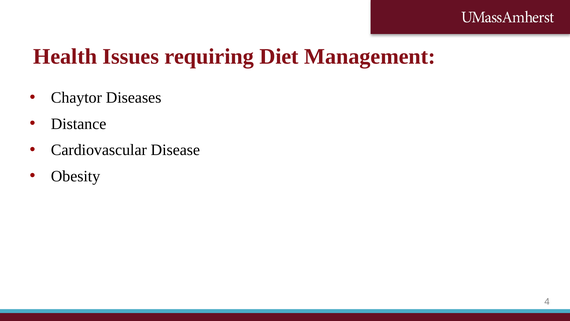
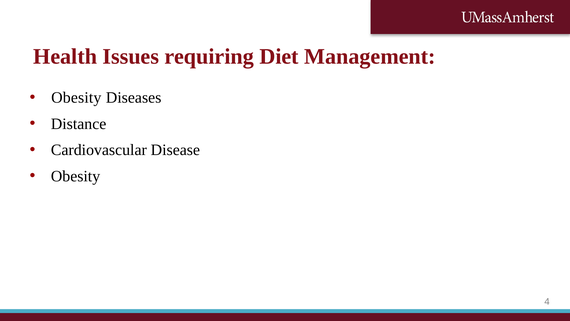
Chaytor at (76, 98): Chaytor -> Obesity
